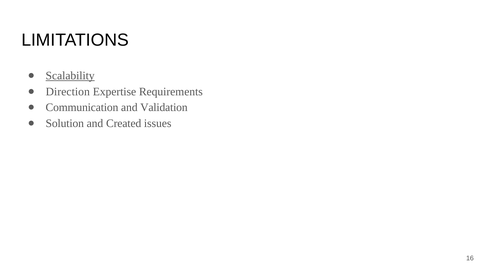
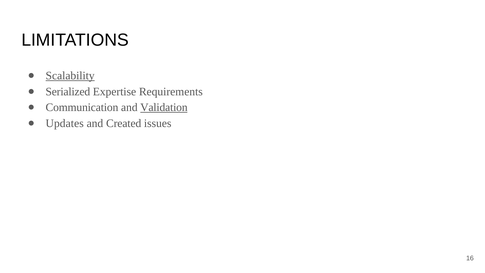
Direction: Direction -> Serialized
Validation underline: none -> present
Solution: Solution -> Updates
